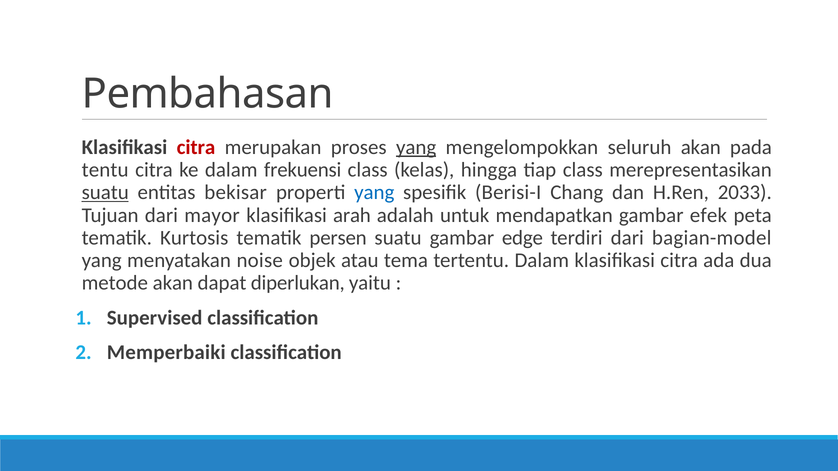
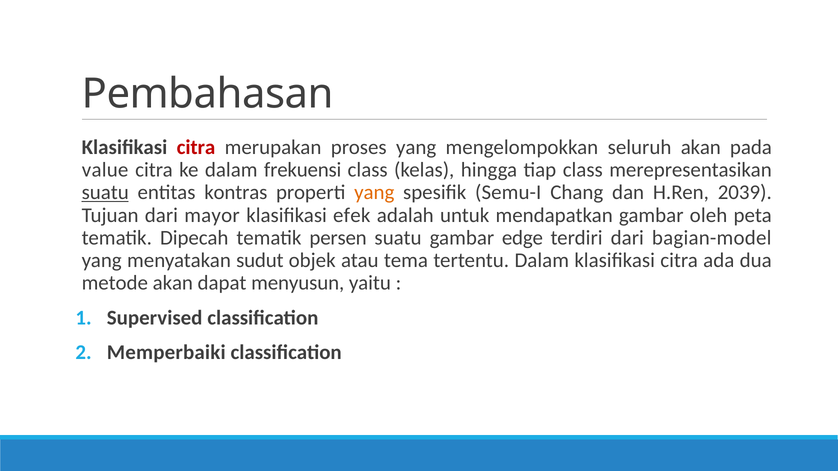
yang at (416, 147) underline: present -> none
tentu: tentu -> value
bekisar: bekisar -> kontras
yang at (374, 193) colour: blue -> orange
Berisi-I: Berisi-I -> Semu-I
2033: 2033 -> 2039
arah: arah -> efek
efek: efek -> oleh
Kurtosis: Kurtosis -> Dipecah
noise: noise -> sudut
diperlukan: diperlukan -> menyusun
